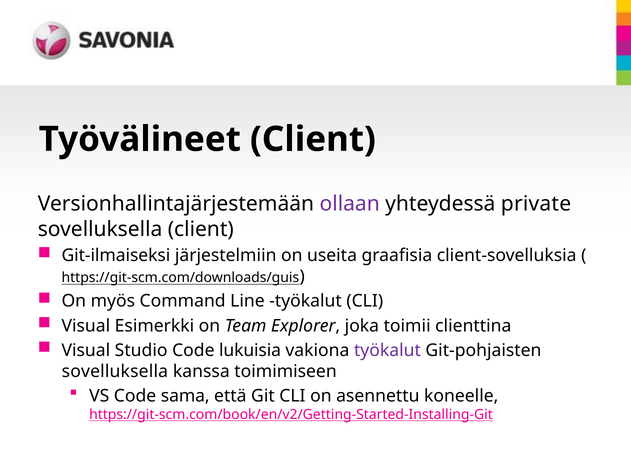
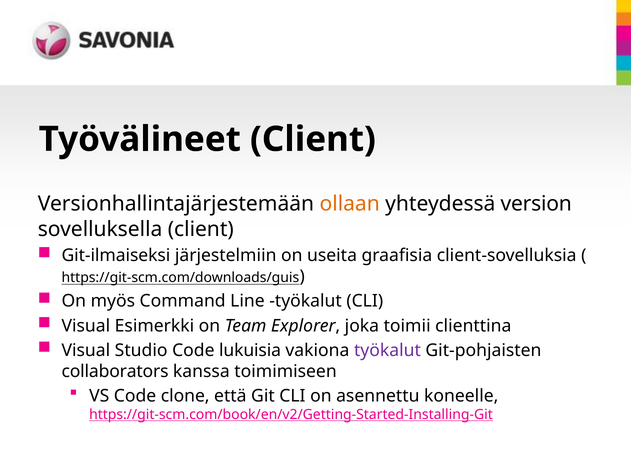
ollaan colour: purple -> orange
private: private -> version
sovelluksella at (115, 371): sovelluksella -> collaborators
sama: sama -> clone
